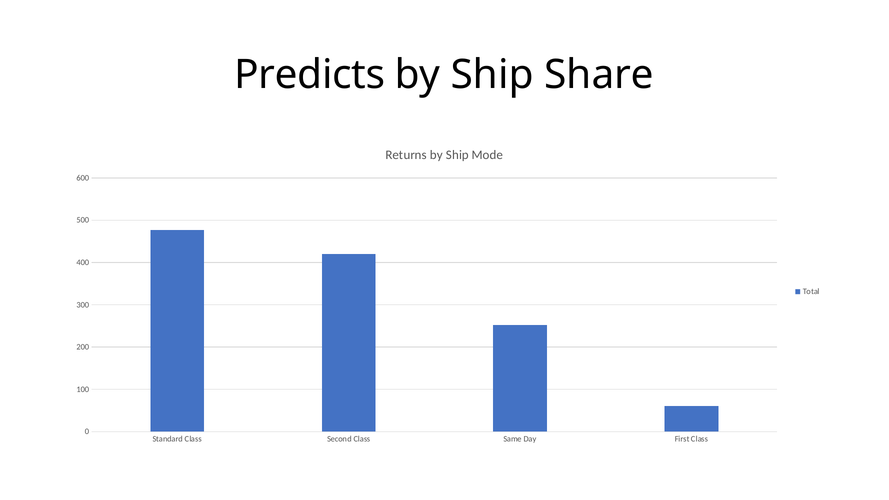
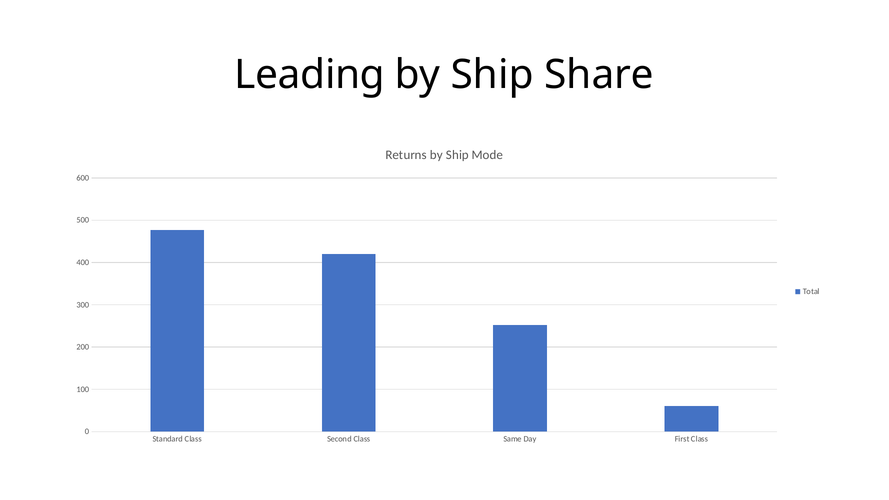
Predicts: Predicts -> Leading
